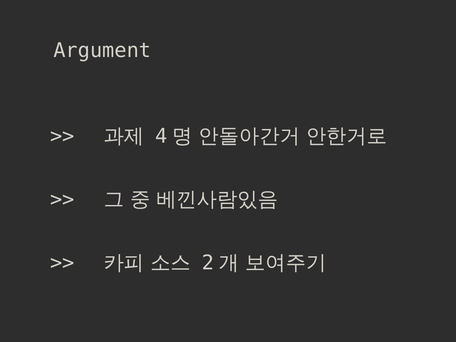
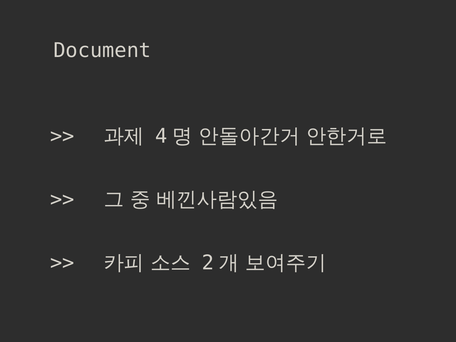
Argument: Argument -> Document
